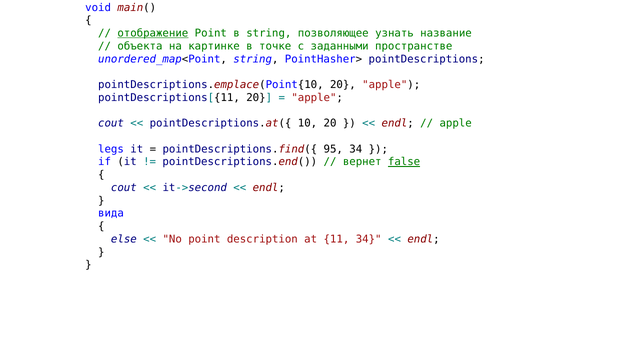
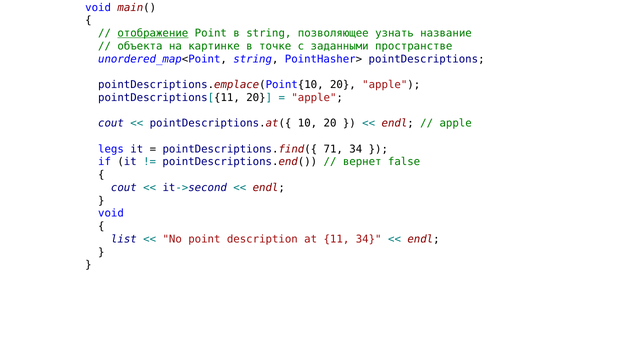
95: 95 -> 71
false underline: present -> none
вида at (111, 214): вида -> void
else: else -> list
